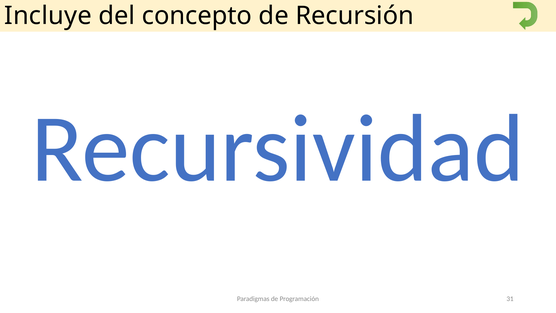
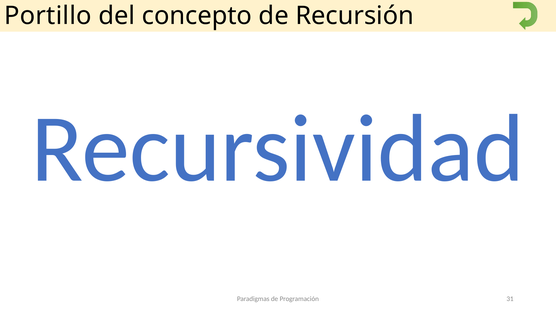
Incluye: Incluye -> Portillo
